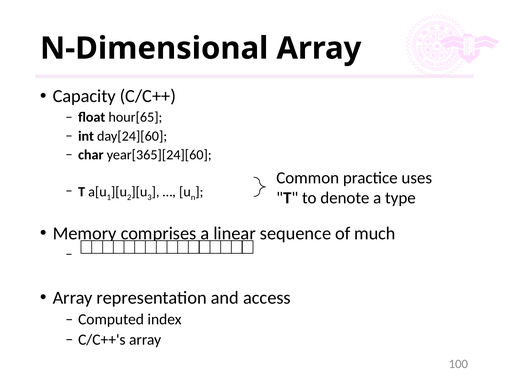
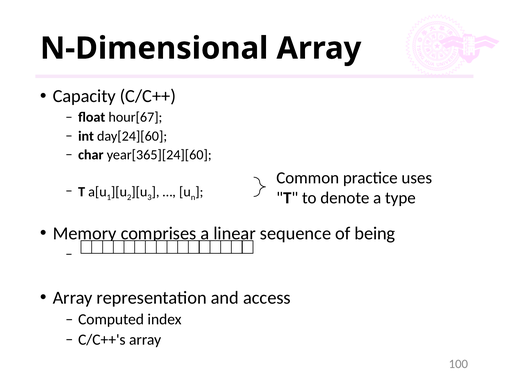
hour[65: hour[65 -> hour[67
much: much -> being
